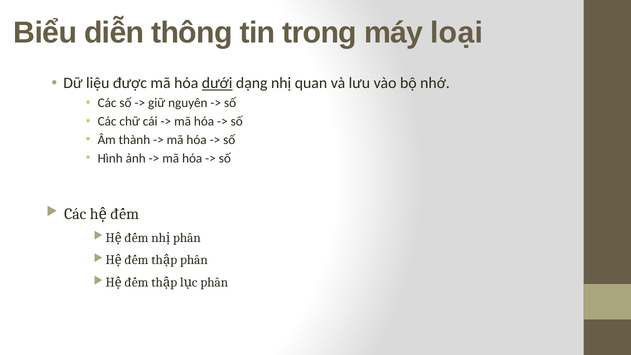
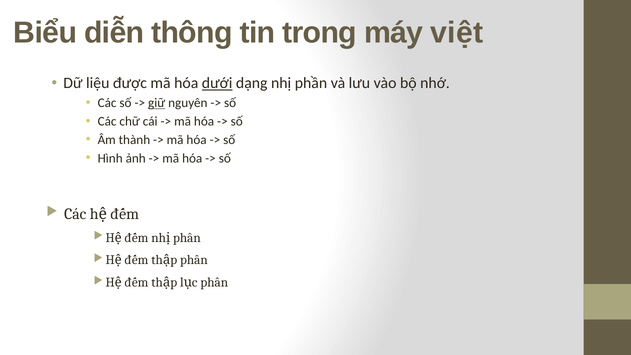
loại: loại -> việt
quan: quan -> phần
giữ underline: none -> present
